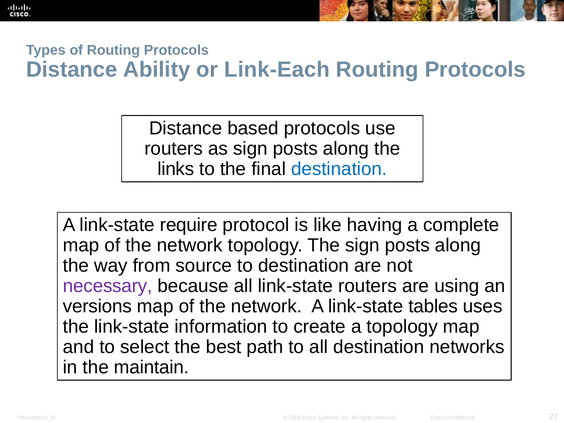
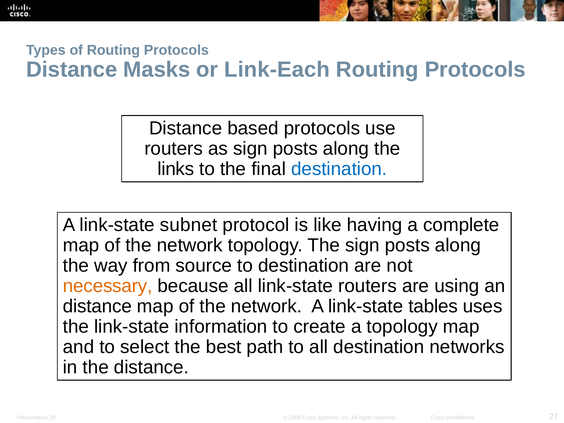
Ability: Ability -> Masks
require: require -> subnet
necessary colour: purple -> orange
versions at (97, 306): versions -> distance
the maintain: maintain -> distance
